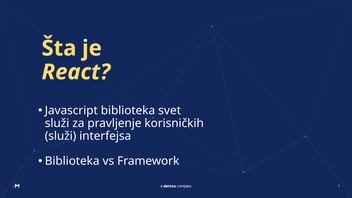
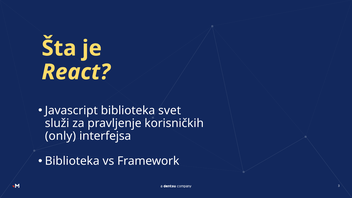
služi at (61, 136): služi -> only
